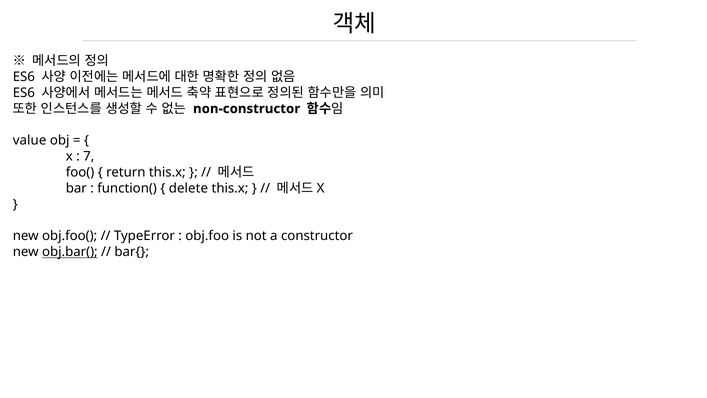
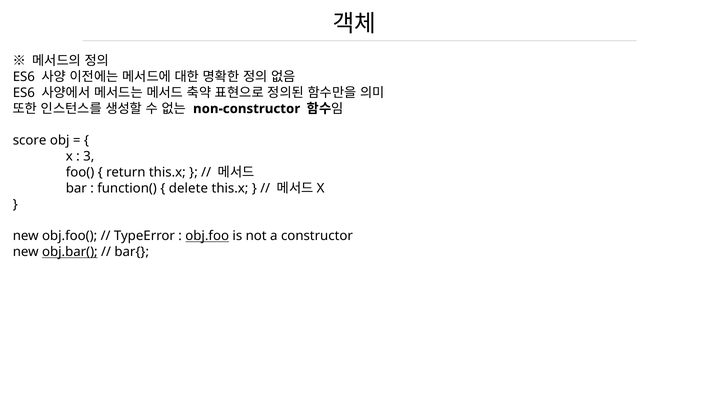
value: value -> score
7: 7 -> 3
obj.foo underline: none -> present
